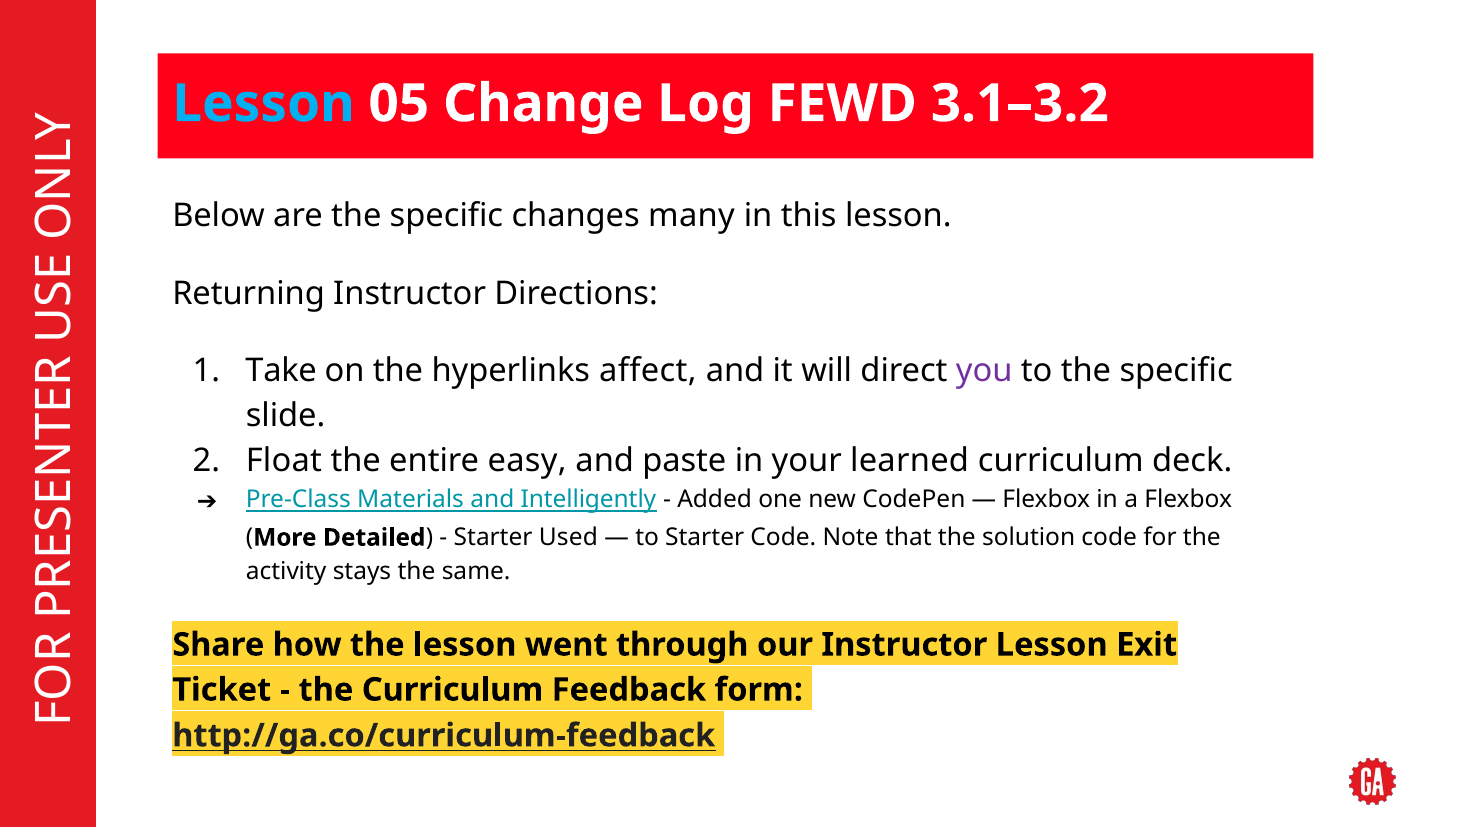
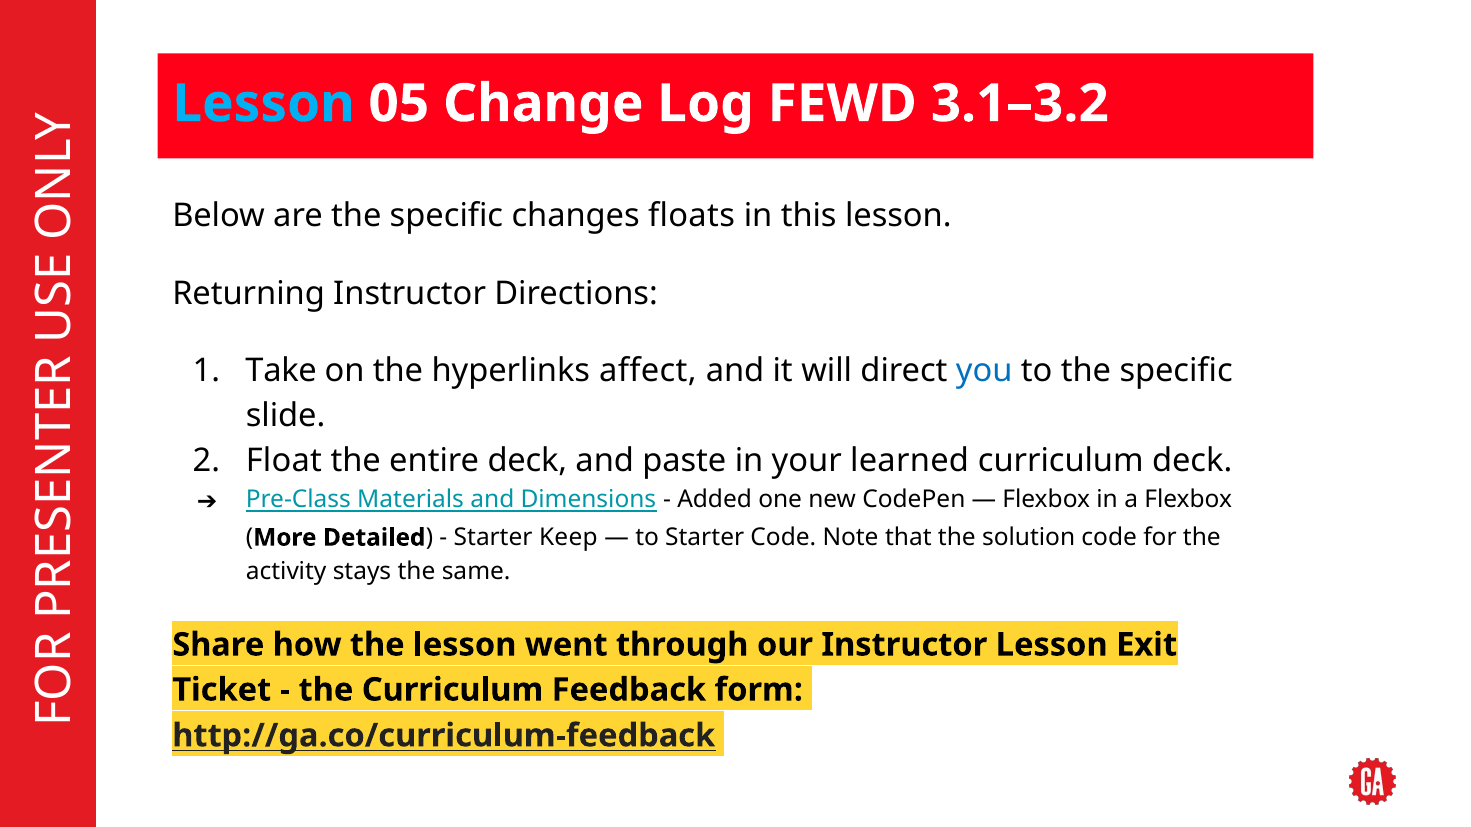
many: many -> floats
you colour: purple -> blue
entire easy: easy -> deck
Intelligently: Intelligently -> Dimensions
Used: Used -> Keep
